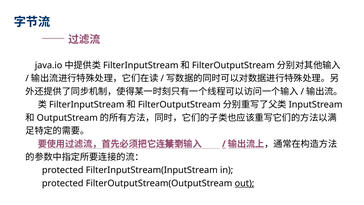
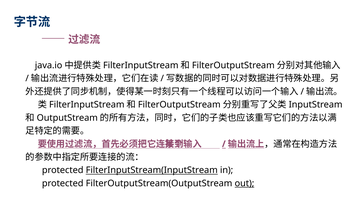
FilterInputStream(InputStream underline: none -> present
